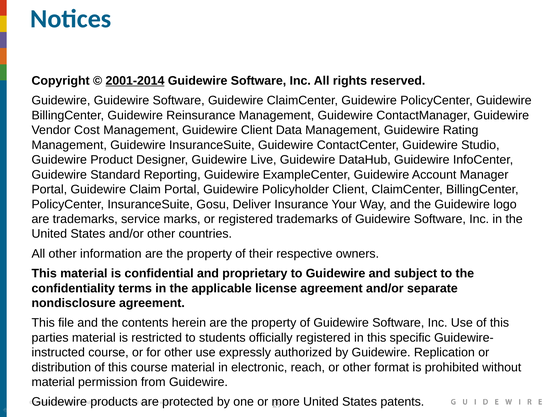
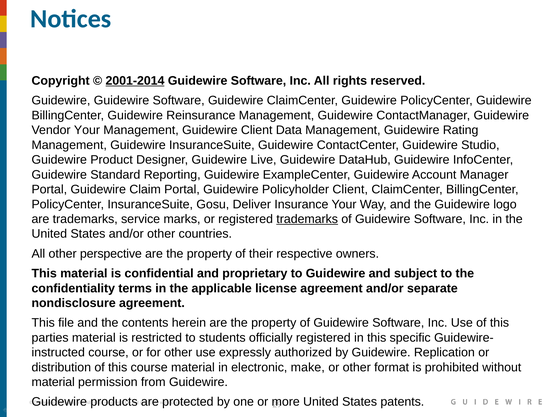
Vendor Cost: Cost -> Your
trademarks at (307, 219) underline: none -> present
information: information -> perspective
reach: reach -> make
